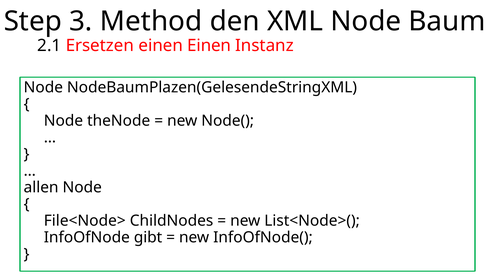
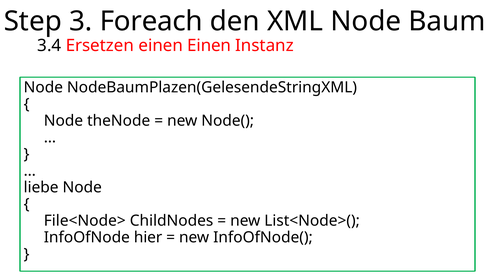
Method: Method -> Foreach
2.1: 2.1 -> 3.4
allen: allen -> liebe
gibt: gibt -> hier
